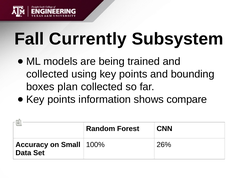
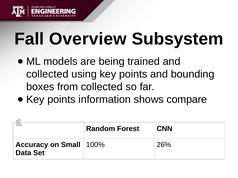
Currently: Currently -> Overview
plan: plan -> from
